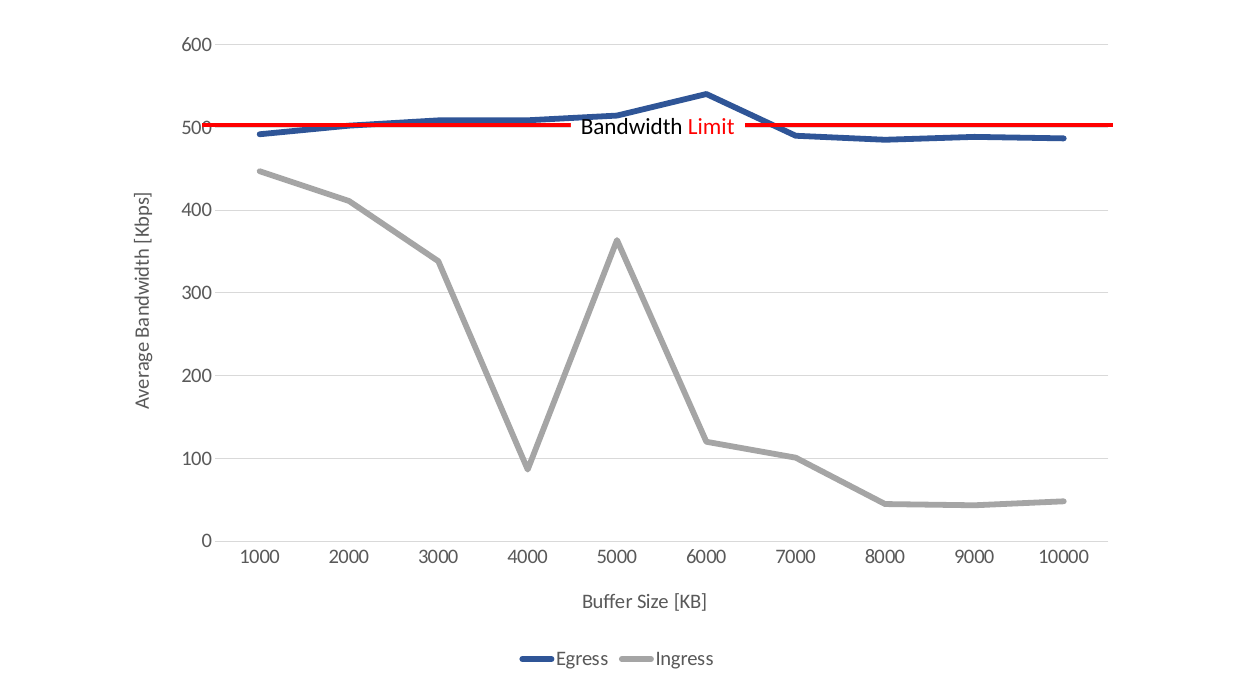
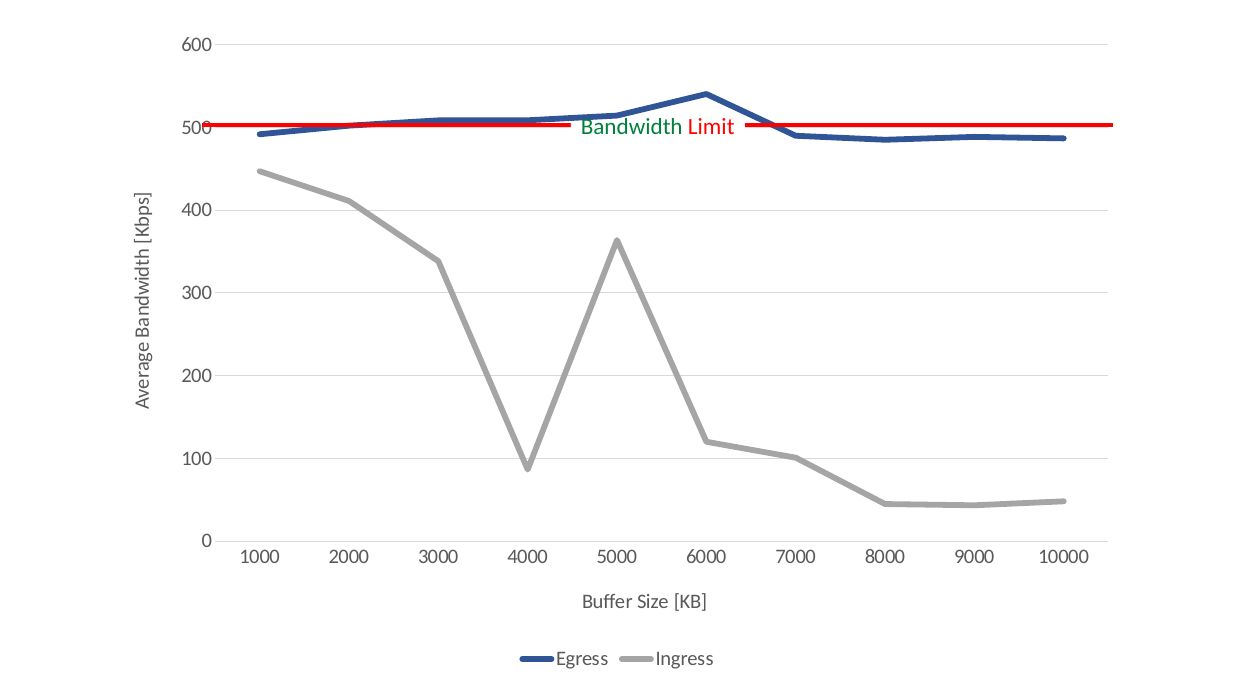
Bandwidth colour: black -> green
